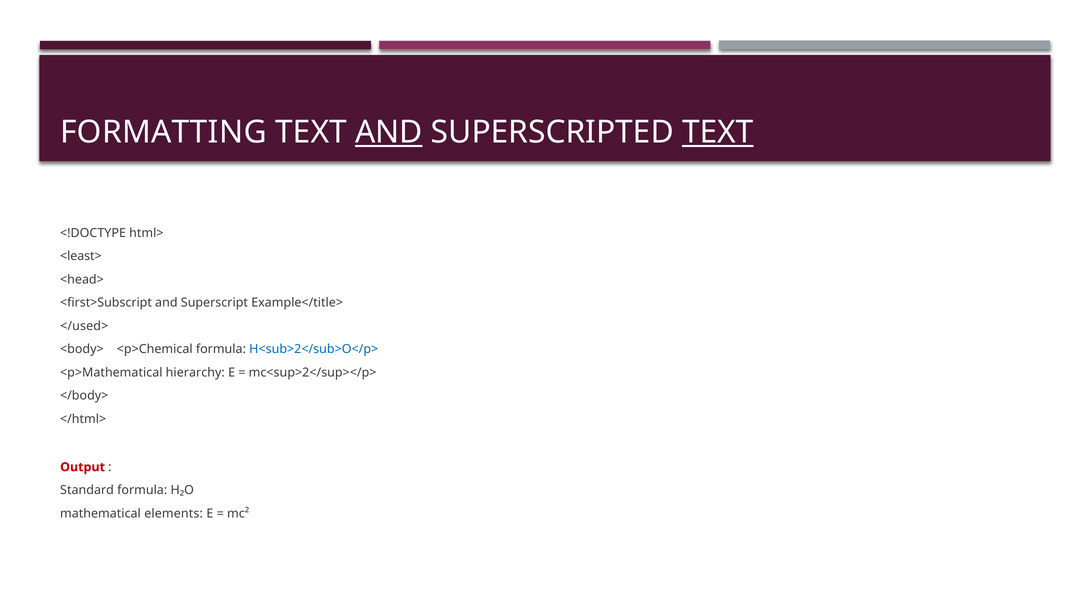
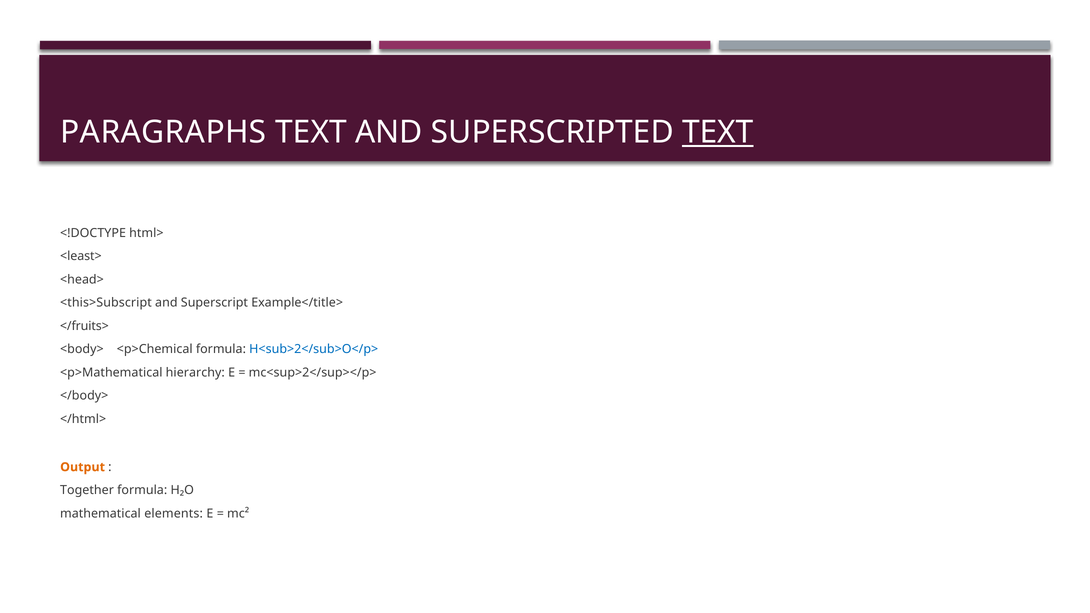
FORMATTING: FORMATTING -> PARAGRAPHS
AND at (389, 132) underline: present -> none
<first>Subscript: <first>Subscript -> <this>Subscript
</used>: </used> -> </fruits>
Output colour: red -> orange
Standard: Standard -> Together
